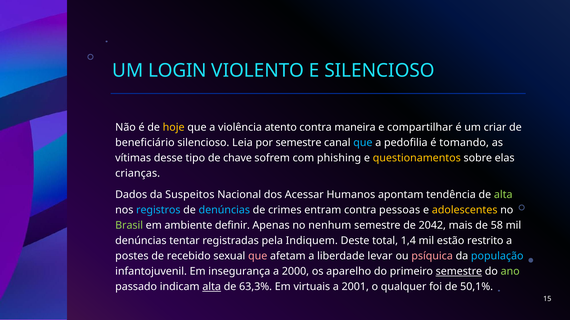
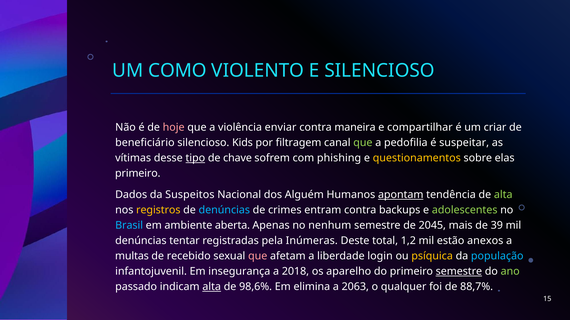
LOGIN: LOGIN -> COMO
hoje colour: yellow -> pink
atento: atento -> enviar
Leia: Leia -> Kids
por semestre: semestre -> filtragem
que at (363, 143) colour: light blue -> light green
tomando: tomando -> suspeitar
tipo underline: none -> present
crianças at (138, 174): crianças -> primeiro
Acessar: Acessar -> Alguém
apontam underline: none -> present
registros colour: light blue -> yellow
pessoas: pessoas -> backups
adolescentes colour: yellow -> light green
Brasil colour: light green -> light blue
definir: definir -> aberta
2042: 2042 -> 2045
58: 58 -> 39
Indiquem: Indiquem -> Inúmeras
1,4: 1,4 -> 1,2
restrito: restrito -> anexos
postes: postes -> multas
levar: levar -> login
psíquica colour: pink -> yellow
2000: 2000 -> 2018
63,3%: 63,3% -> 98,6%
virtuais: virtuais -> elimina
2001: 2001 -> 2063
50,1%: 50,1% -> 88,7%
